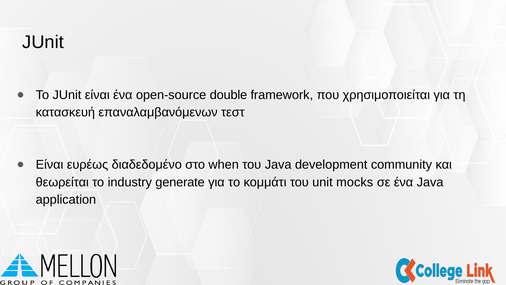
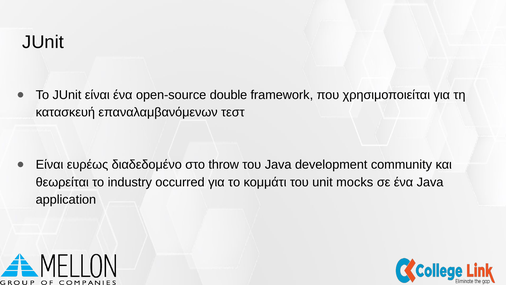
when: when -> throw
generate: generate -> occurred
